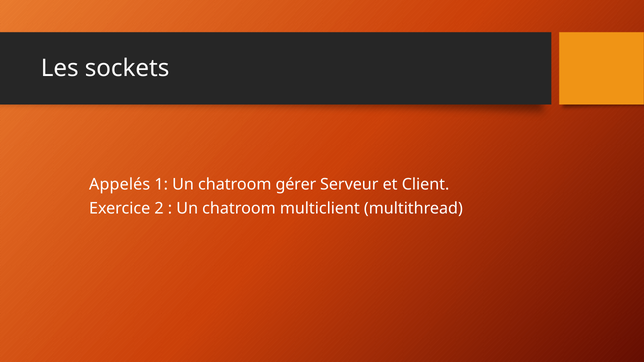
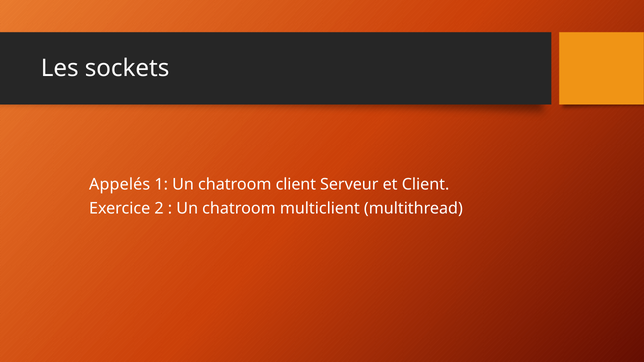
chatroom gérer: gérer -> client
